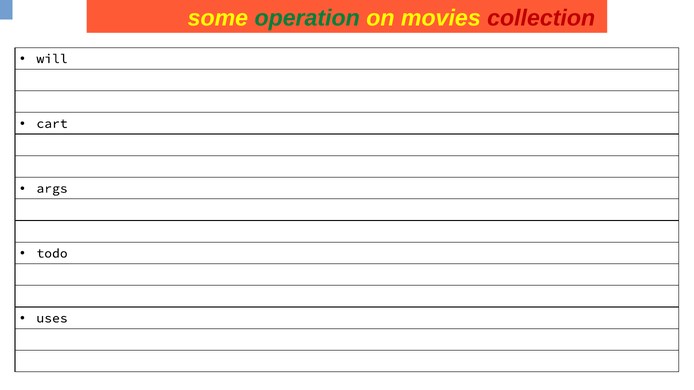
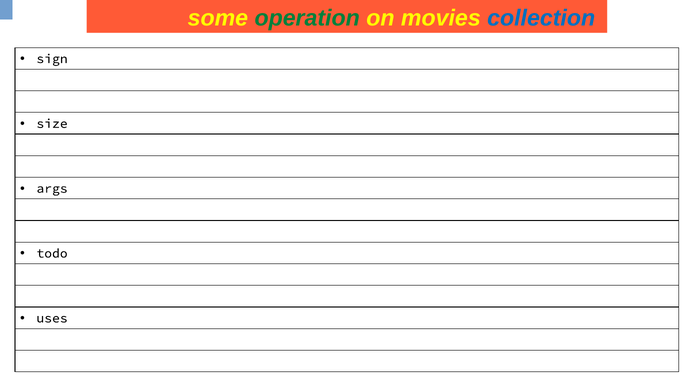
collection colour: red -> blue
will: will -> sign
cart: cart -> size
